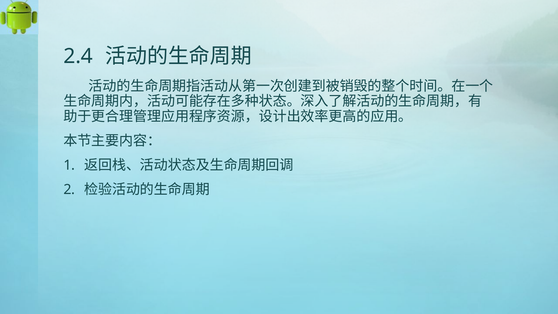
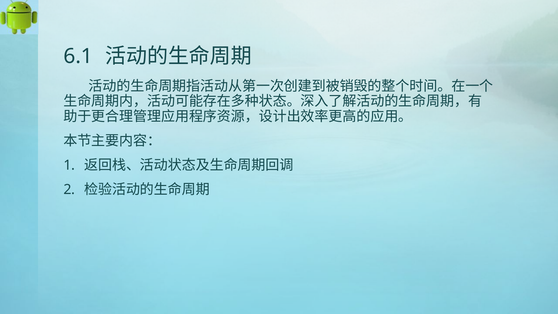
2.4: 2.4 -> 6.1
